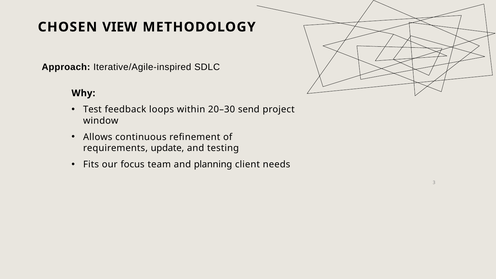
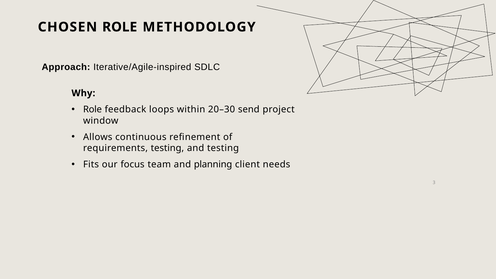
CHOSEN VIEW: VIEW -> ROLE
Test at (92, 109): Test -> Role
requirements update: update -> testing
